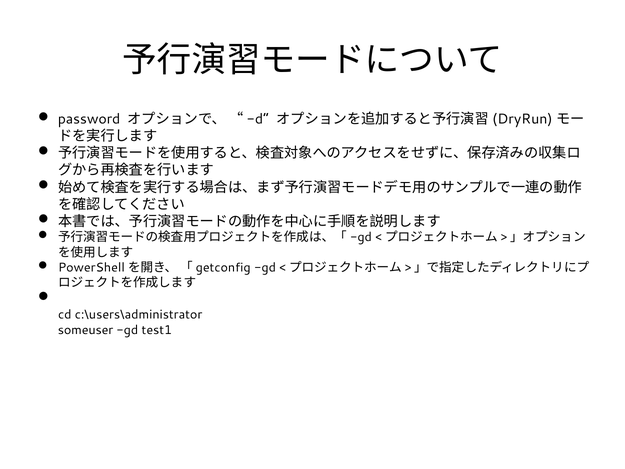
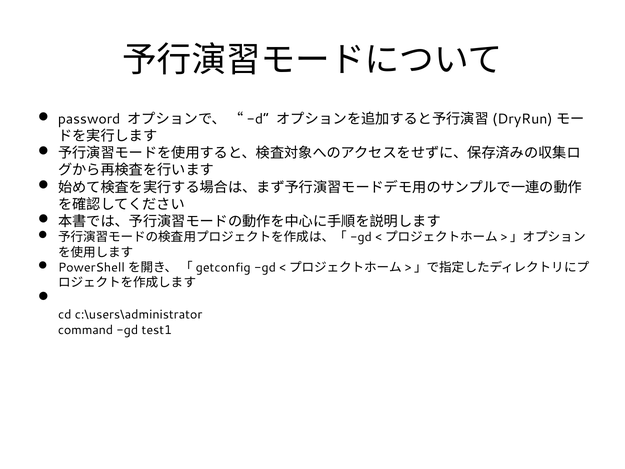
someuser: someuser -> command
